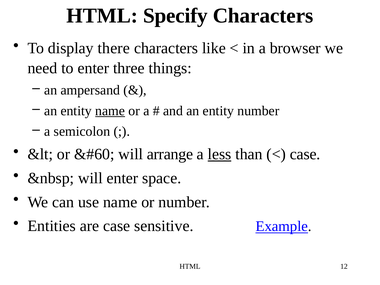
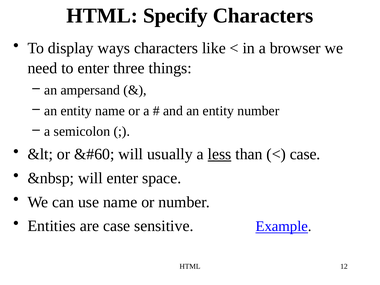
there: there -> ways
name at (110, 111) underline: present -> none
arrange: arrange -> usually
